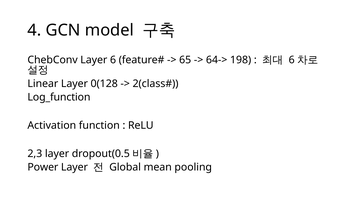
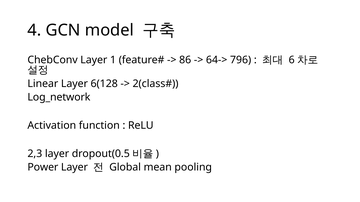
Layer 6: 6 -> 1
65: 65 -> 86
198: 198 -> 796
0(128: 0(128 -> 6(128
Log_function: Log_function -> Log_network
